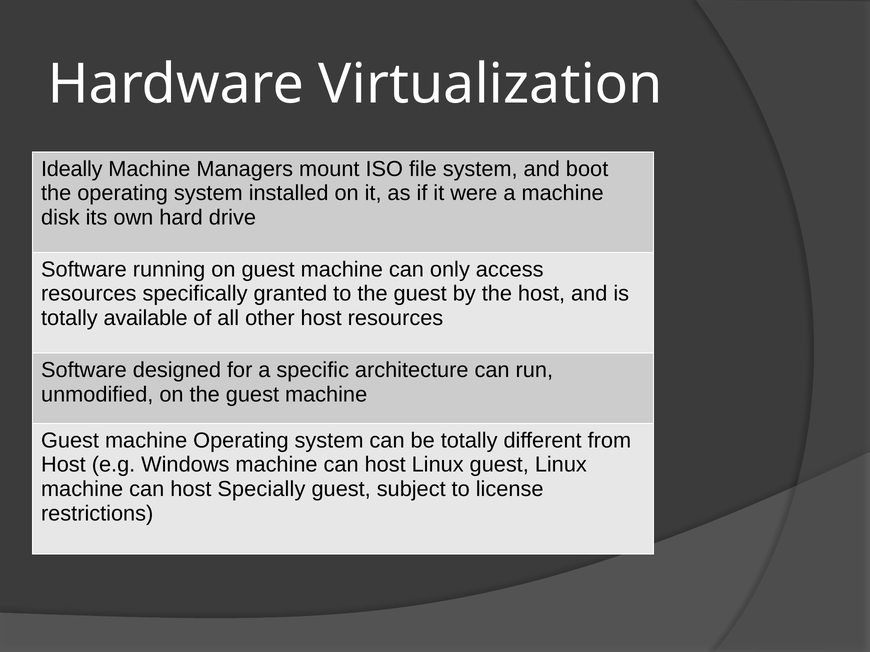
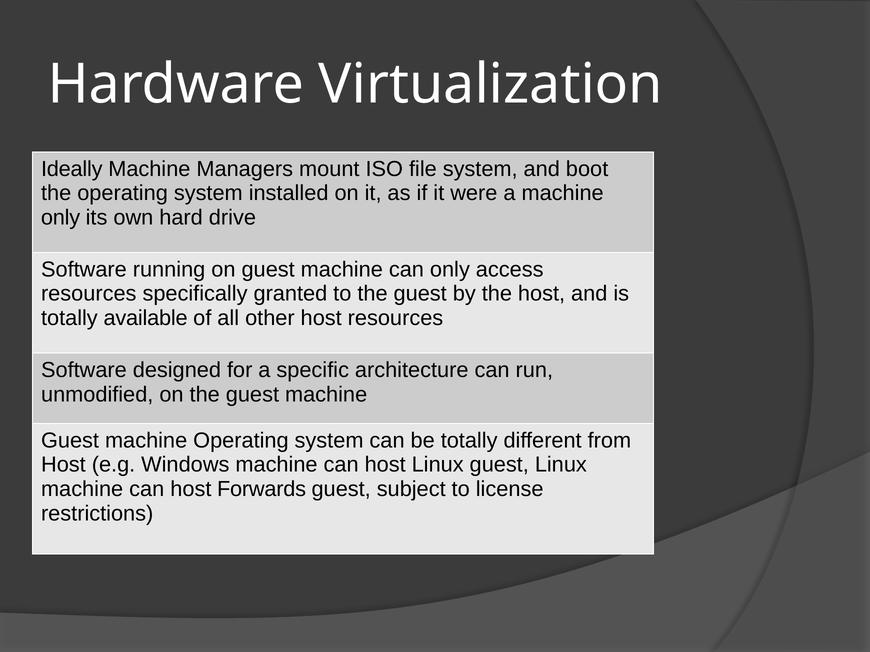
disk at (60, 218): disk -> only
Specially: Specially -> Forwards
